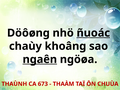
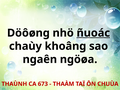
ngaên underline: present -> none
